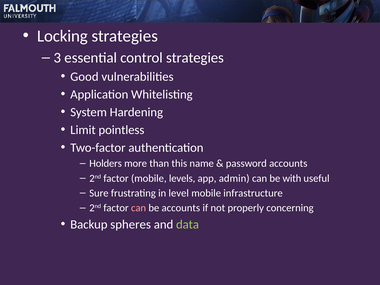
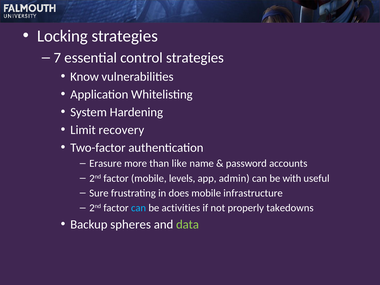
3: 3 -> 7
Good: Good -> Know
pointless: pointless -> recovery
Holders: Holders -> Erasure
this: this -> like
level: level -> does
can at (139, 208) colour: pink -> light blue
be accounts: accounts -> activities
concerning: concerning -> takedowns
